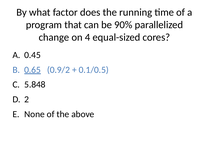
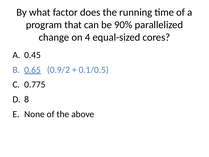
5.848: 5.848 -> 0.775
2: 2 -> 8
